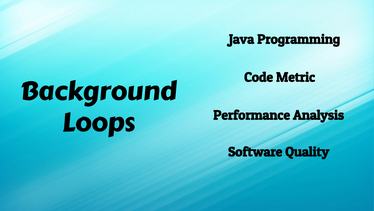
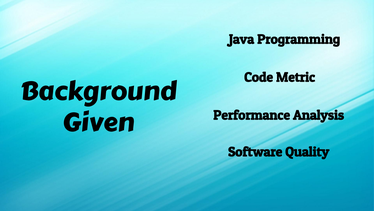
Loops: Loops -> Given
